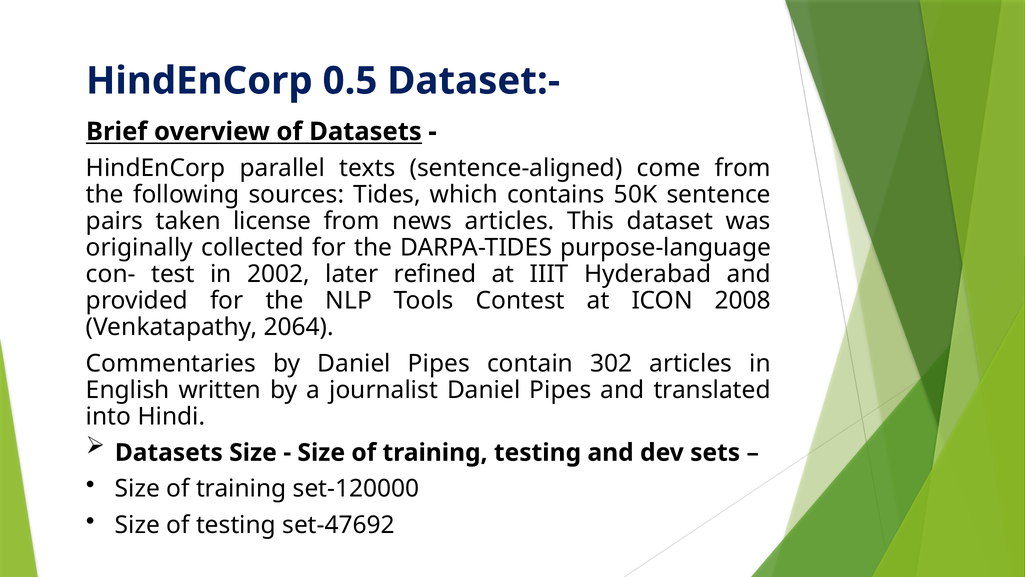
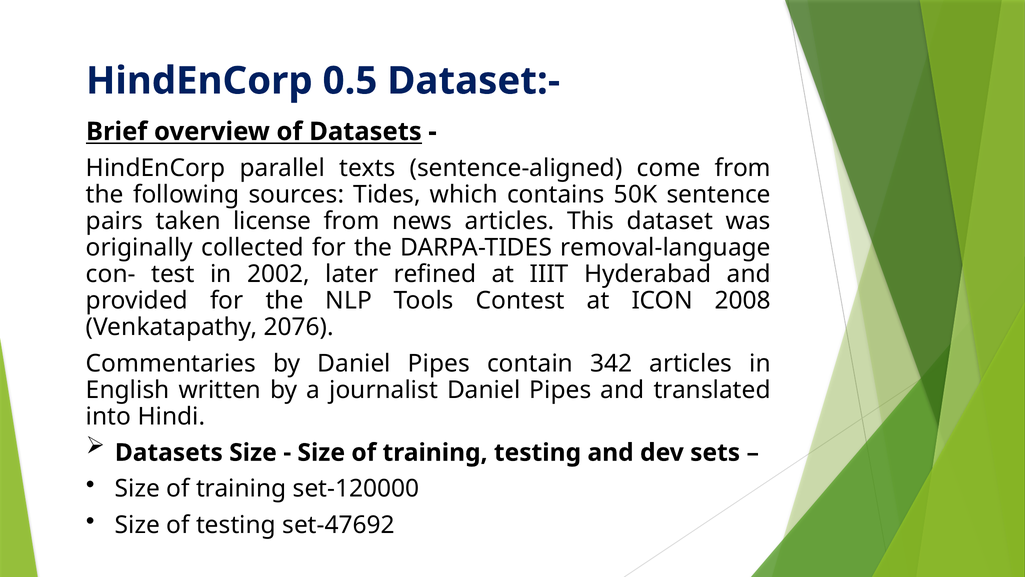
purpose-language: purpose-language -> removal-language
2064: 2064 -> 2076
302: 302 -> 342
